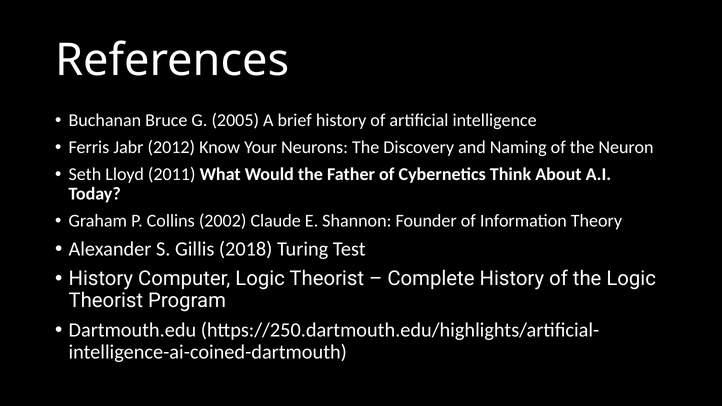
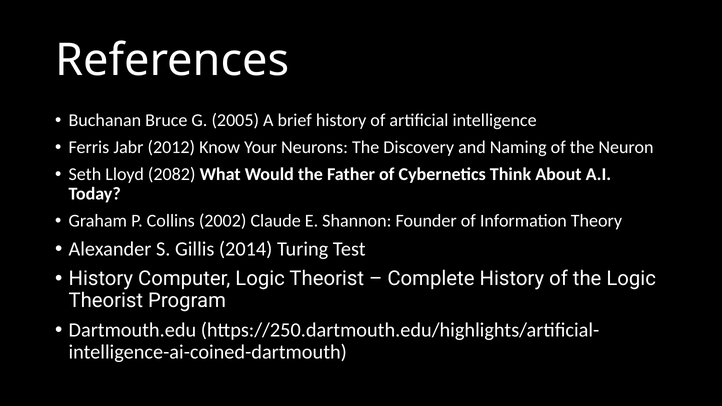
2011: 2011 -> 2082
2018: 2018 -> 2014
